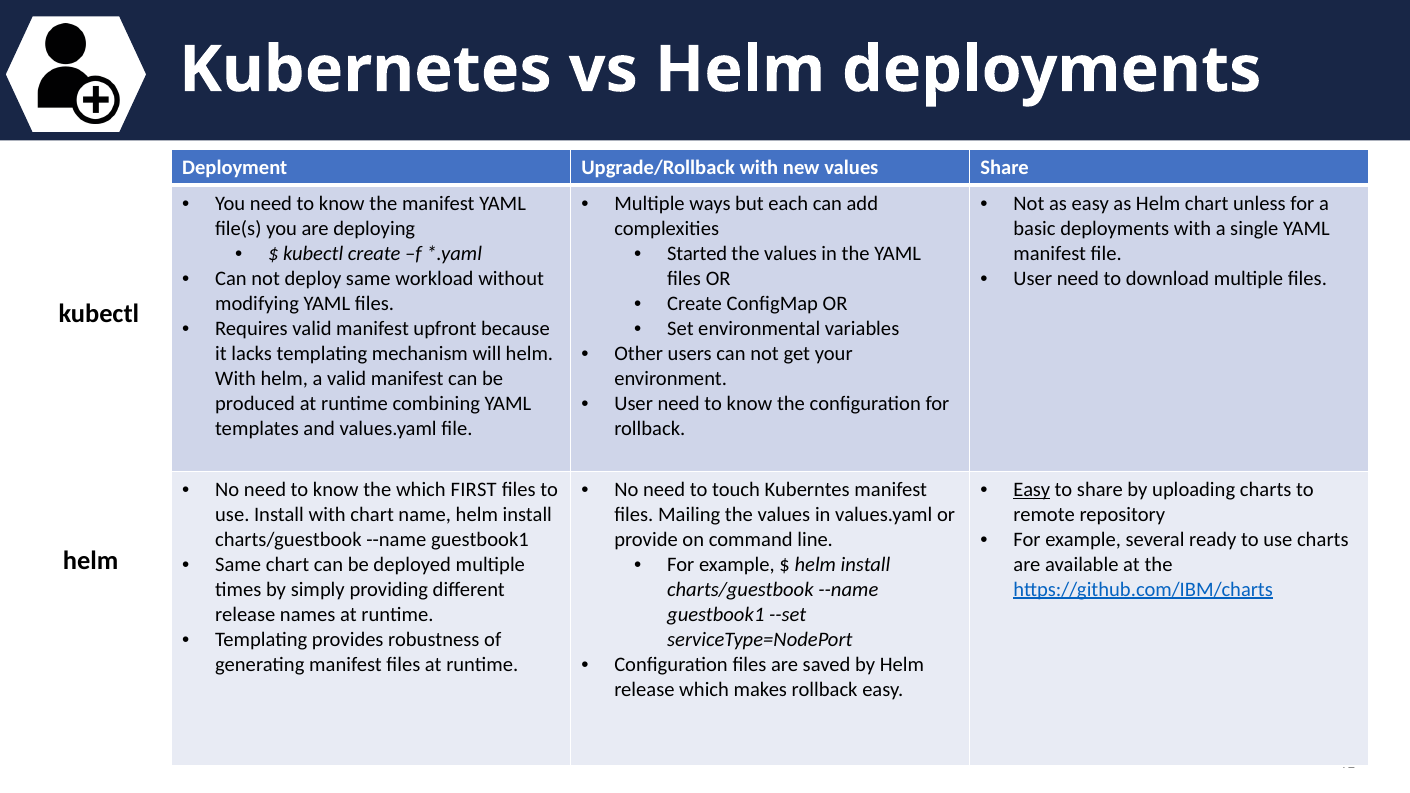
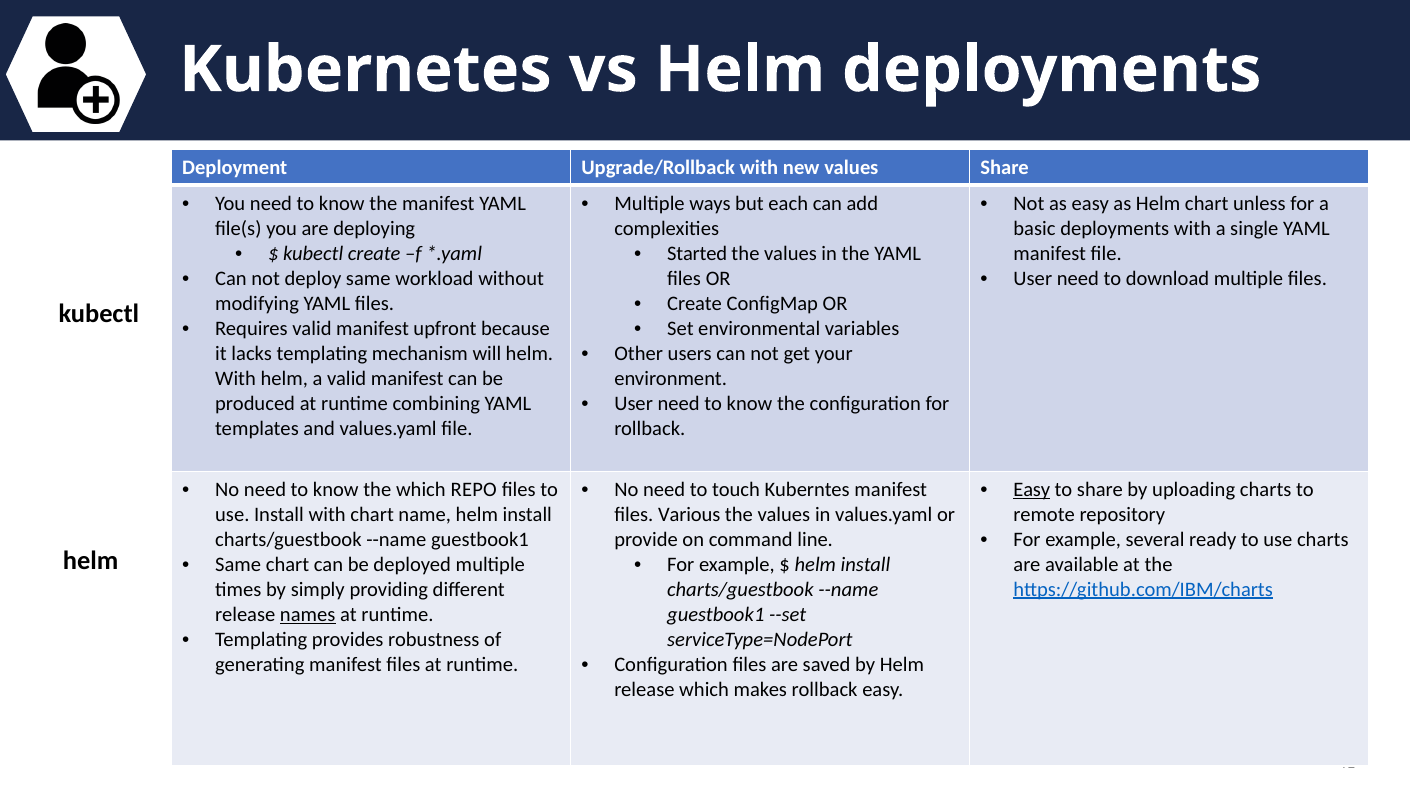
FIRST: FIRST -> REPO
Mailing: Mailing -> Various
names underline: none -> present
